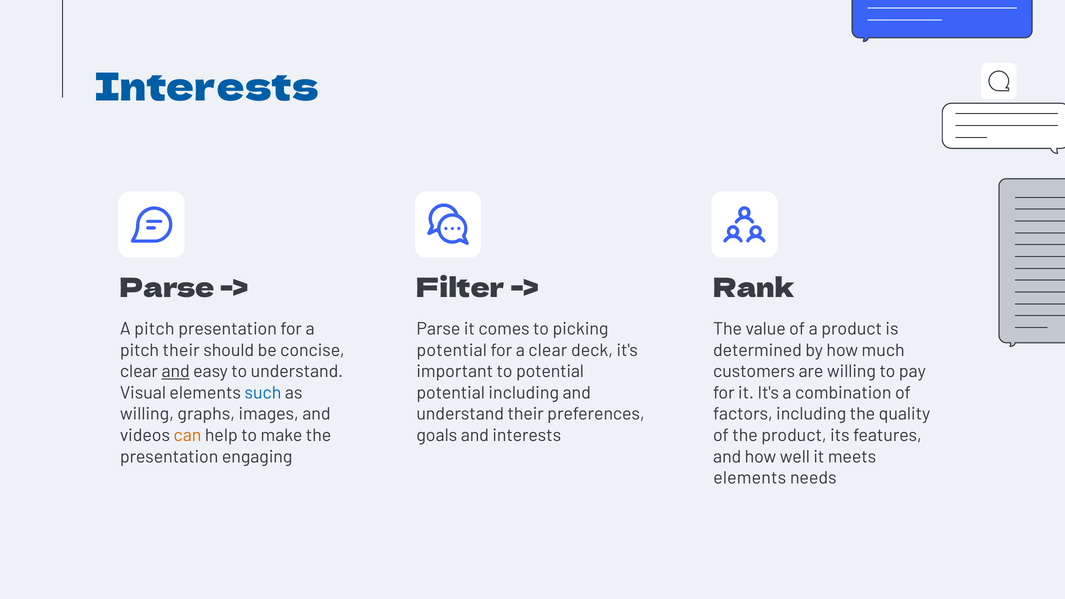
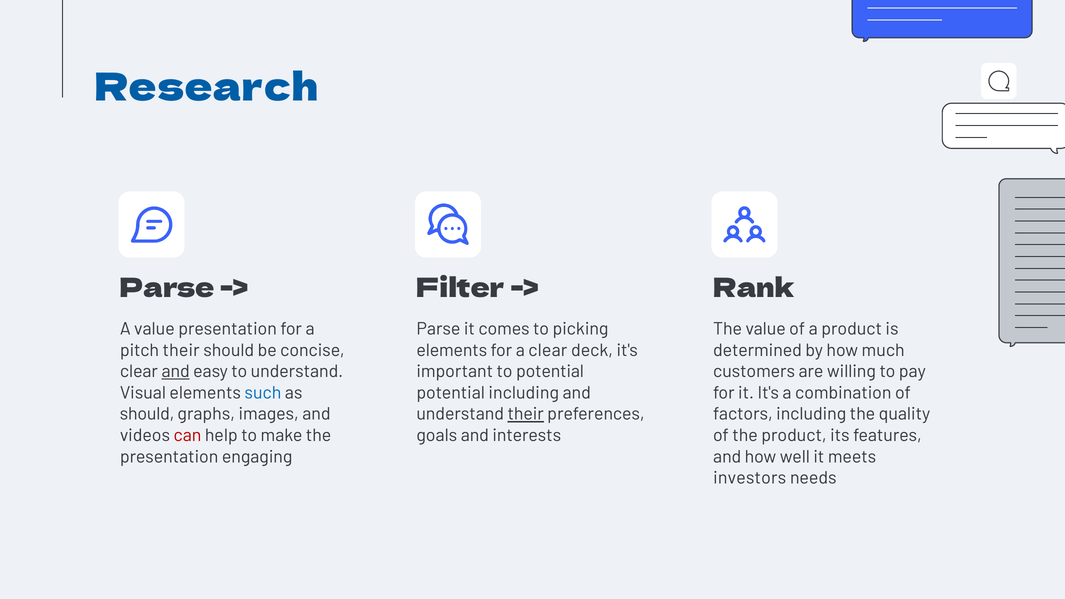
Interests at (207, 88): Interests -> Research
pitch at (154, 329): pitch -> value
potential at (452, 350): potential -> elements
willing at (147, 414): willing -> should
their at (526, 414) underline: none -> present
can colour: orange -> red
elements at (750, 478): elements -> investors
